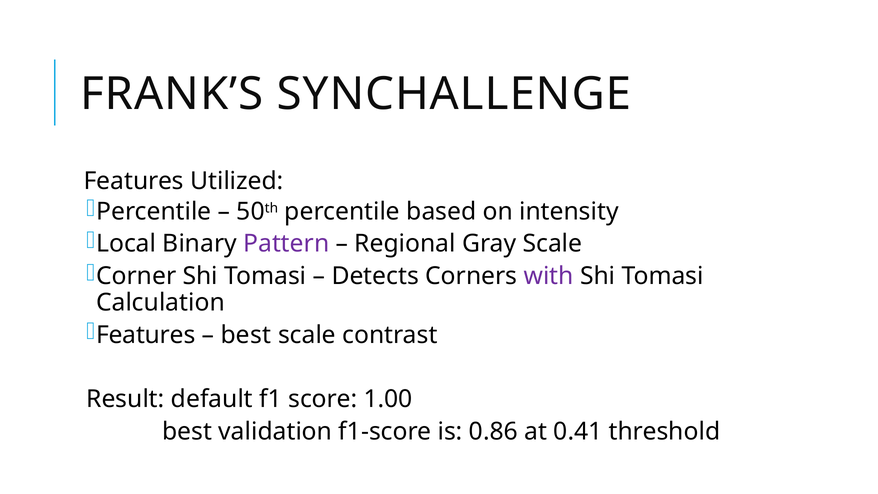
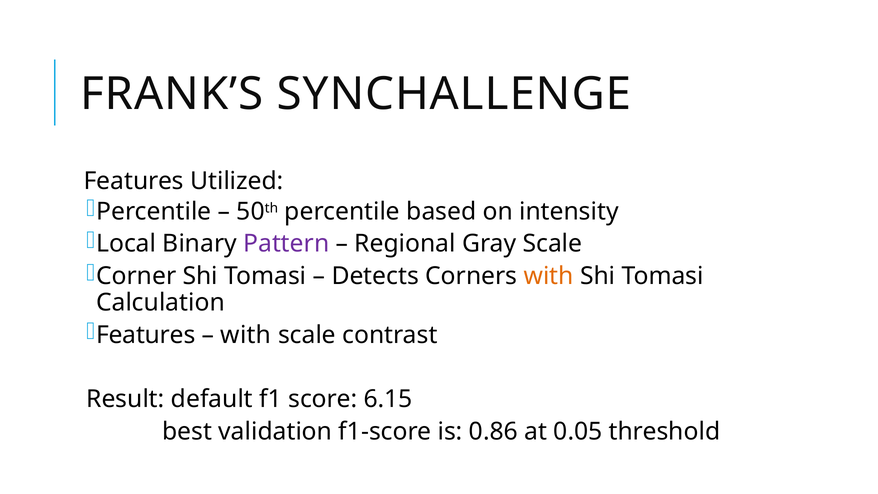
with at (549, 276) colour: purple -> orange
best at (246, 335): best -> with
1.00: 1.00 -> 6.15
0.41: 0.41 -> 0.05
